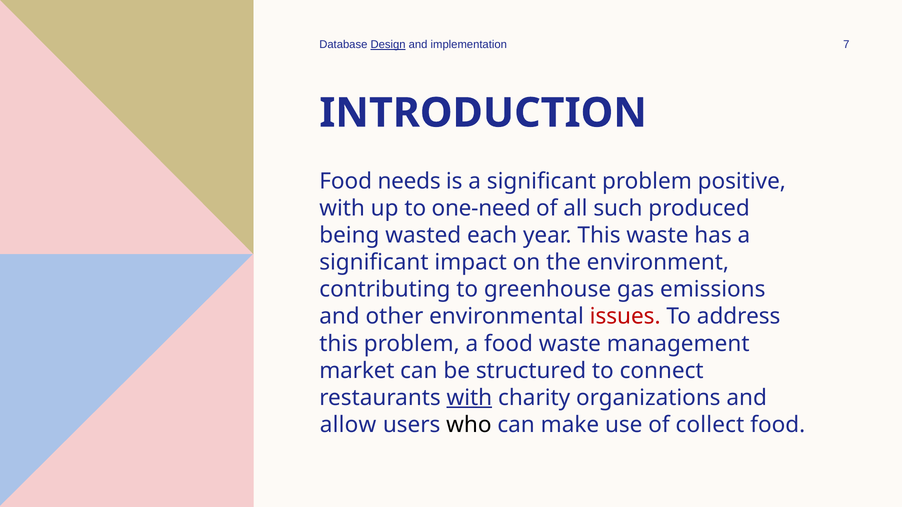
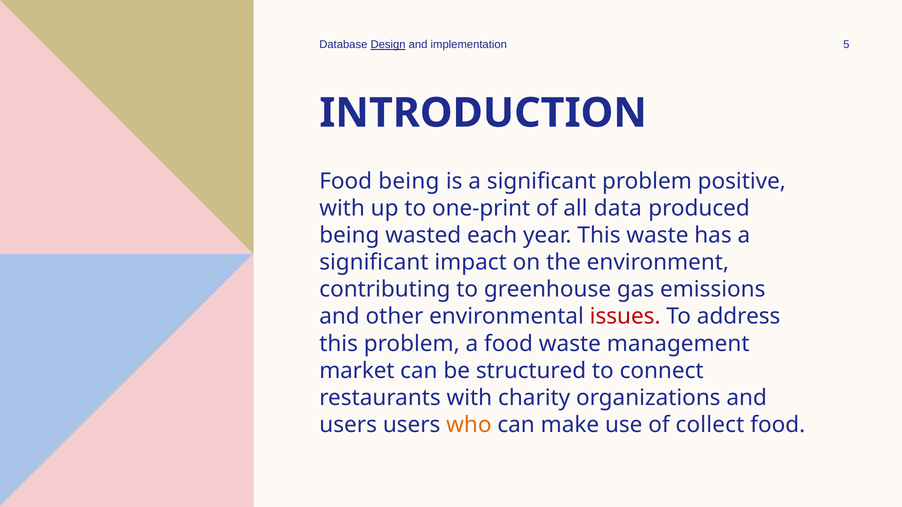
7: 7 -> 5
Food needs: needs -> being
one-need: one-need -> one-print
such: such -> data
with at (469, 398) underline: present -> none
allow at (348, 425): allow -> users
who colour: black -> orange
